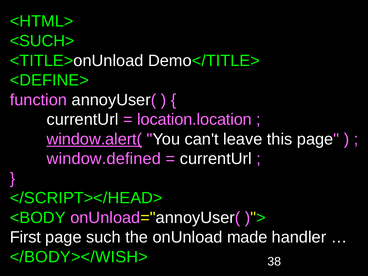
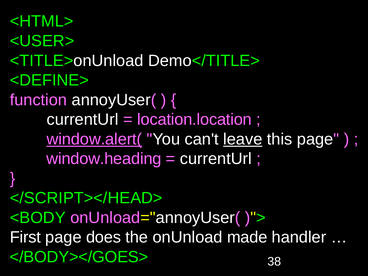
<SUCH>: <SUCH> -> <USER>
leave underline: none -> present
window.defined: window.defined -> window.heading
such: such -> does
</BODY></WISH>: </BODY></WISH> -> </BODY></GOES>
